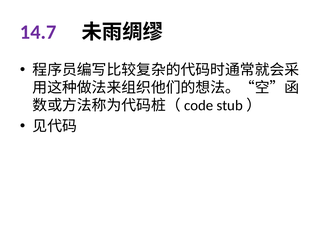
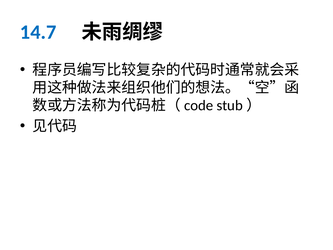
14.7 colour: purple -> blue
